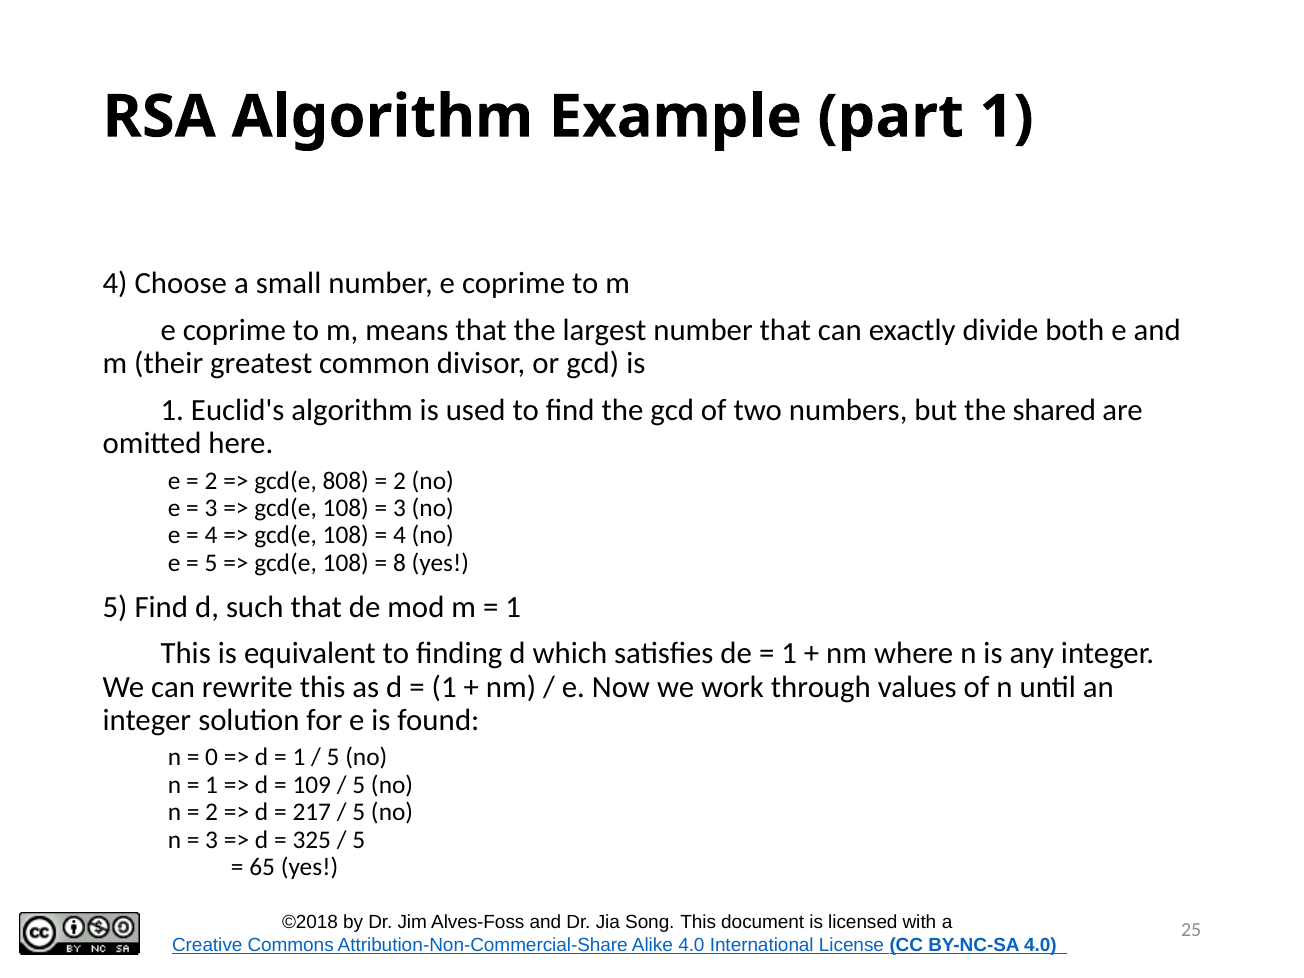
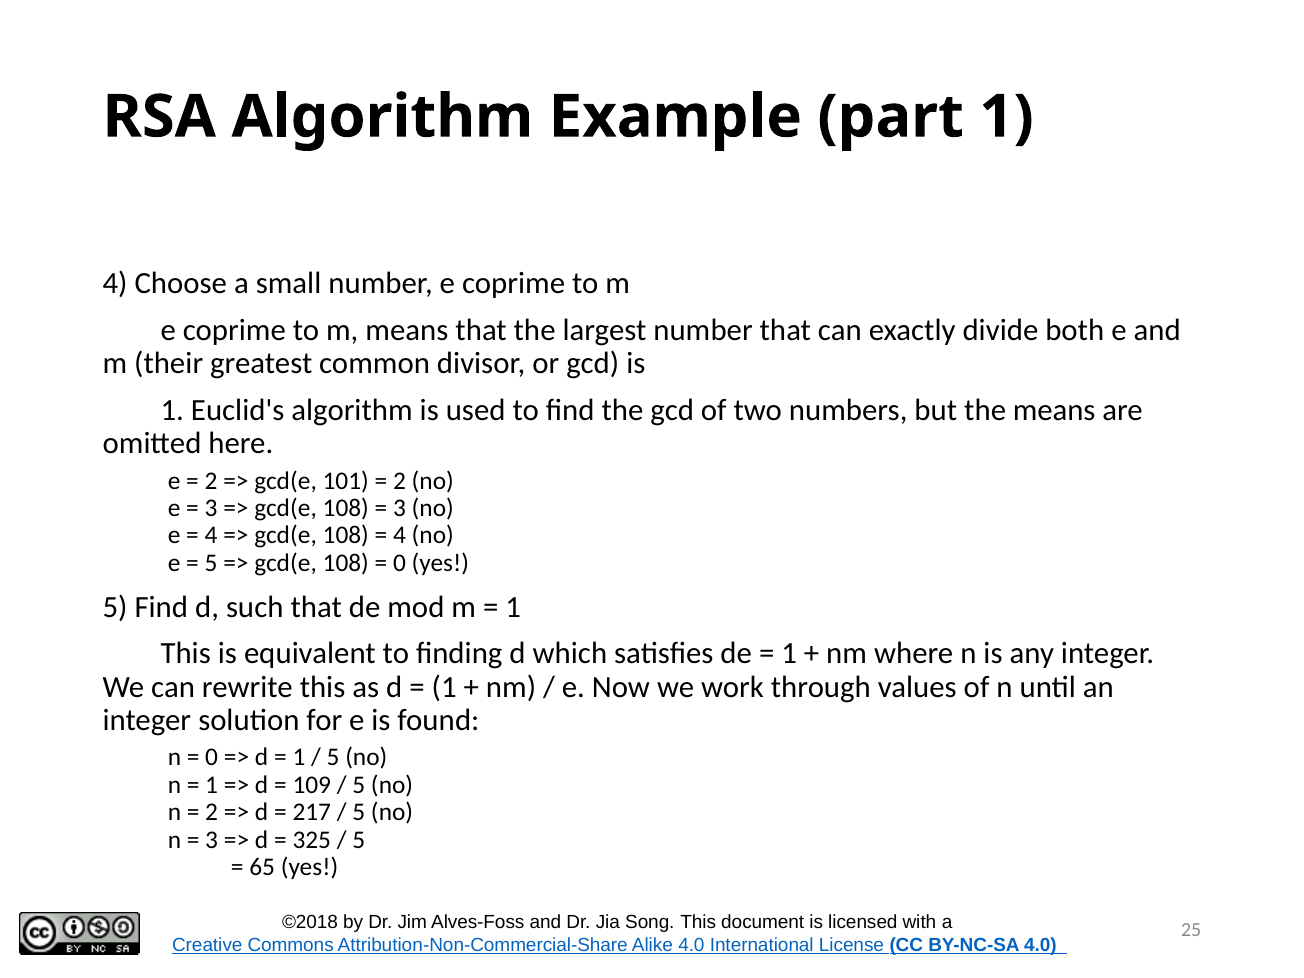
the shared: shared -> means
808: 808 -> 101
8 at (399, 563): 8 -> 0
